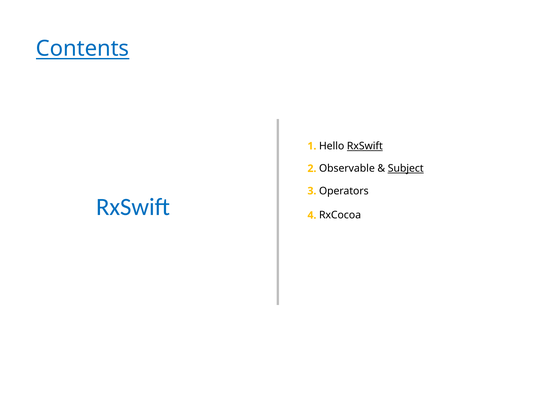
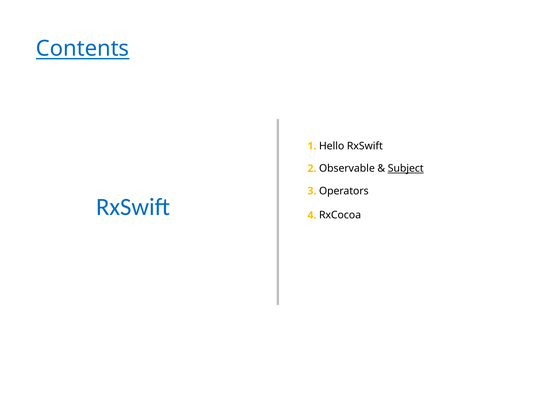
RxSwift at (365, 146) underline: present -> none
